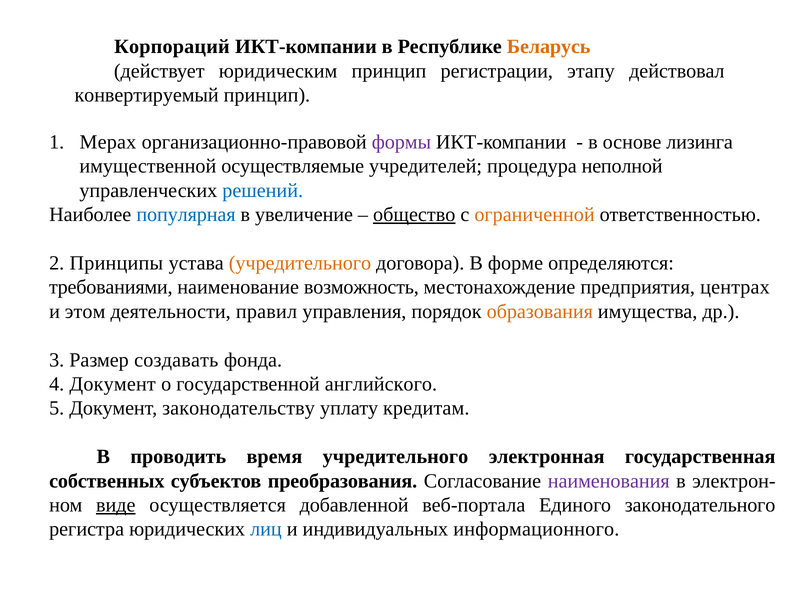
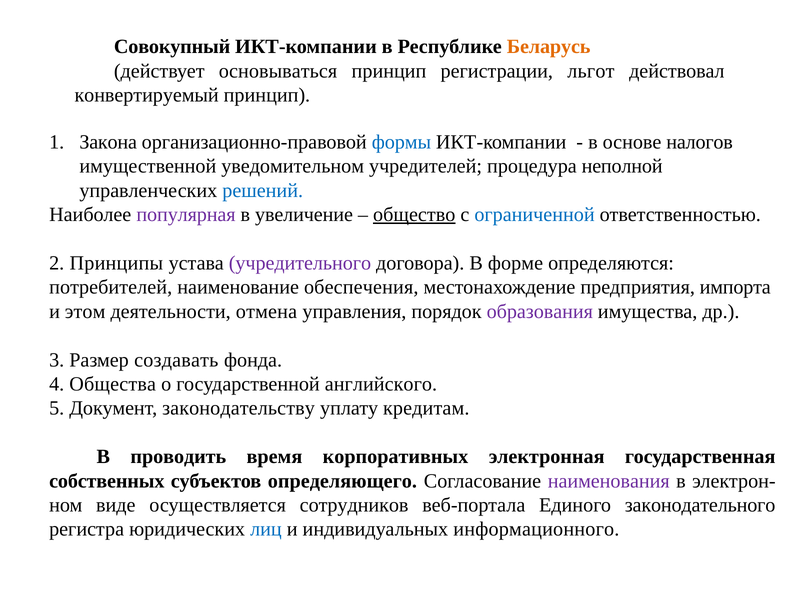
Корпораций: Корпораций -> Совокупный
юридическим: юридическим -> основываться
этапу: этапу -> льгот
Мерах: Мерах -> Закона
формы colour: purple -> blue
лизинга: лизинга -> налогов
осуществляемые: осуществляемые -> уведомительном
популярная colour: blue -> purple
ограниченной colour: orange -> blue
учредительного at (300, 263) colour: orange -> purple
требованиями: требованиями -> потребителей
возможность: возможность -> обеспечения
центрах: центрах -> импорта
правил: правил -> отмена
образования colour: orange -> purple
4 Документ: Документ -> Общества
время учредительного: учредительного -> корпоративных
преобразования: преобразования -> определяющего
виде underline: present -> none
добавленной: добавленной -> сотрудников
